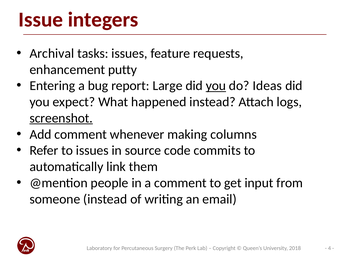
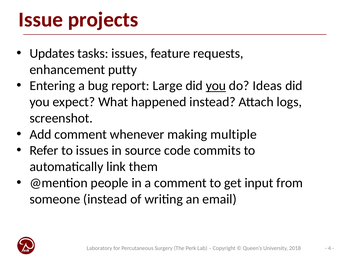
integers: integers -> projects
Archival: Archival -> Updates
screenshot underline: present -> none
columns: columns -> multiple
